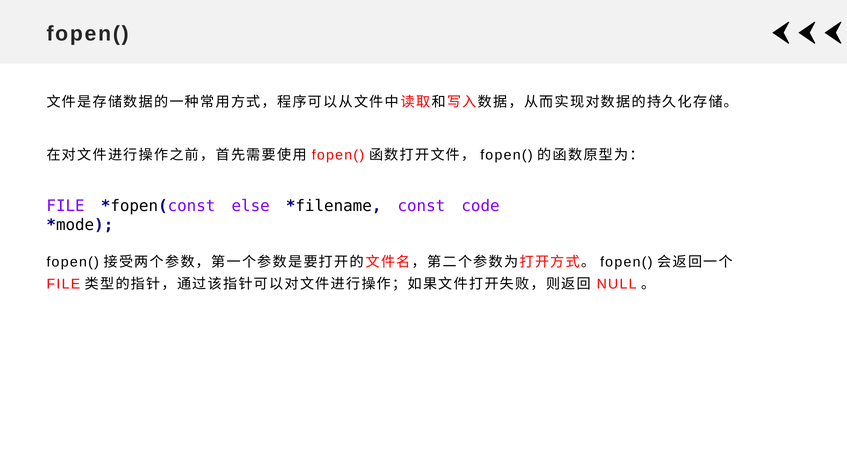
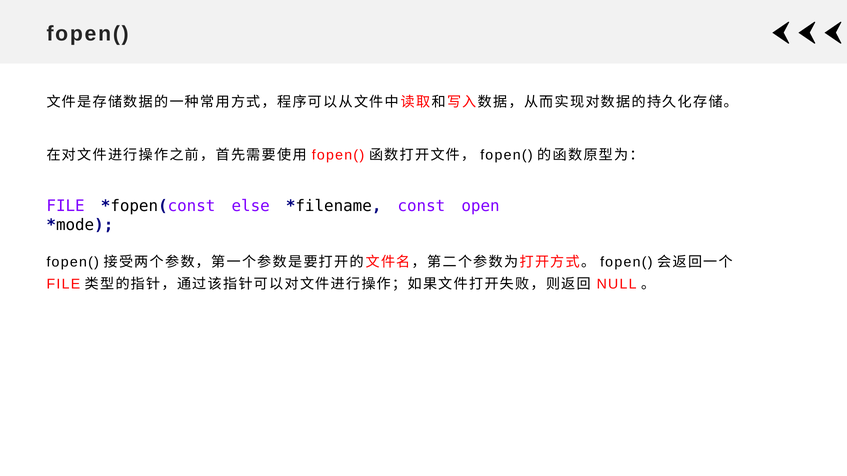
code: code -> open
